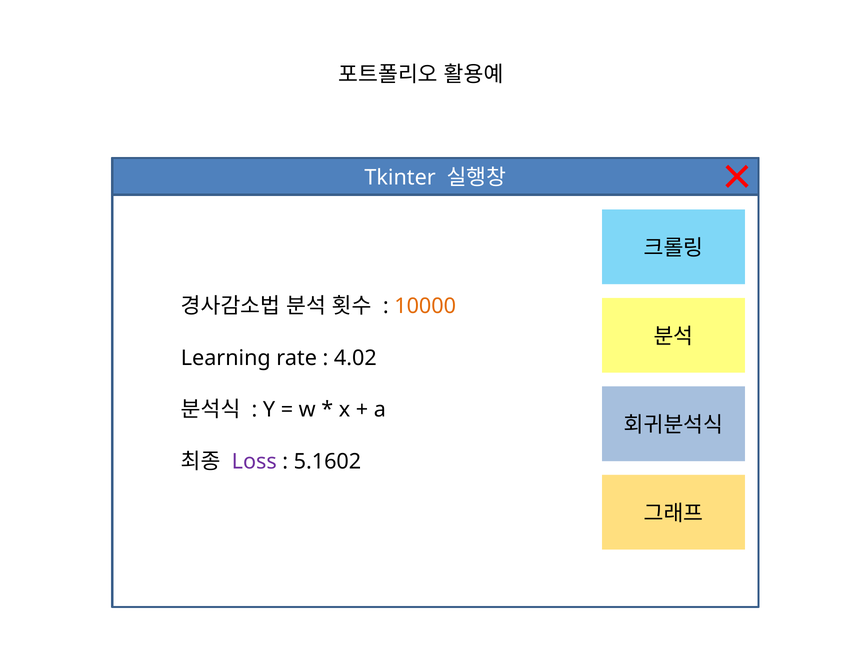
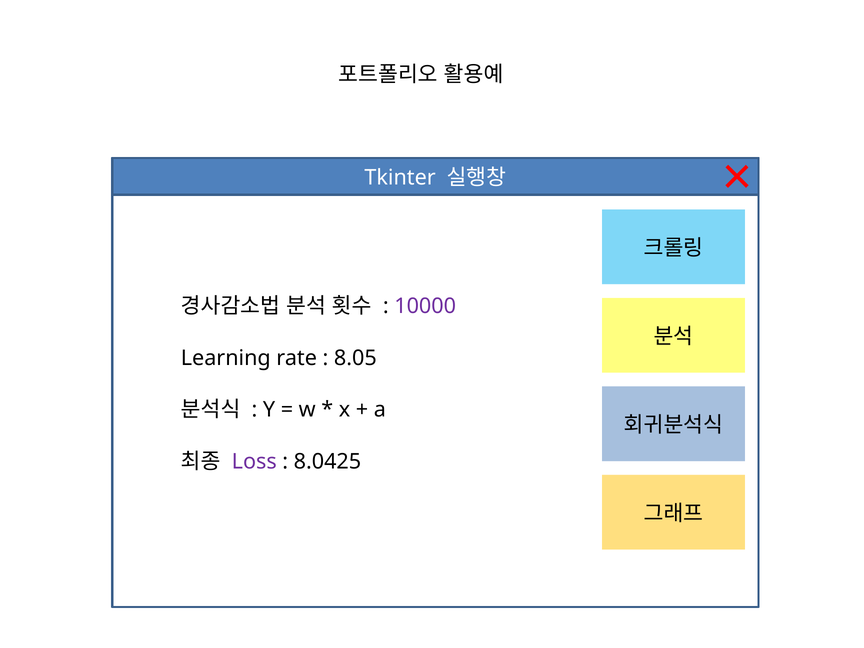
10000 colour: orange -> purple
4.02: 4.02 -> 8.05
5.1602: 5.1602 -> 8.0425
